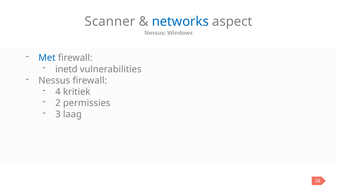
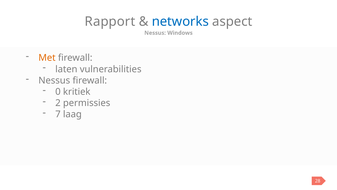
Scanner: Scanner -> Rapport
Met colour: blue -> orange
inetd: inetd -> laten
4: 4 -> 0
3: 3 -> 7
